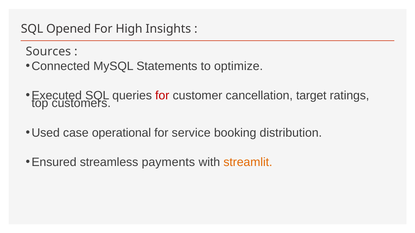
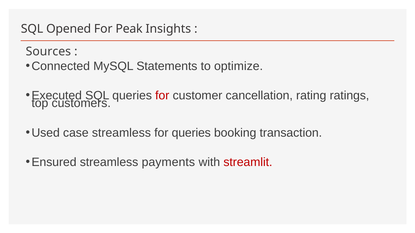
High: High -> Peak
target: target -> rating
case operational: operational -> streamless
for service: service -> queries
distribution: distribution -> transaction
streamlit colour: orange -> red
